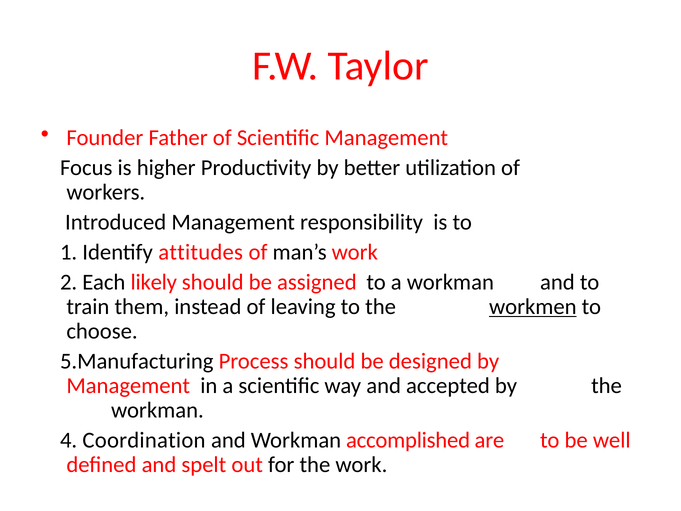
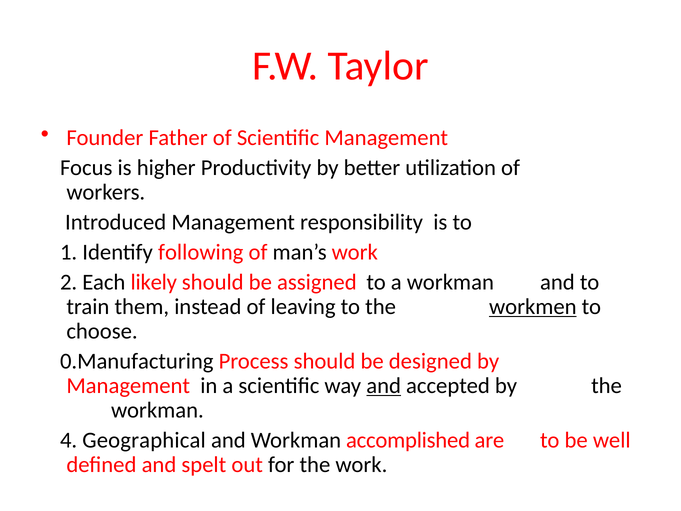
attitudes: attitudes -> following
5.Manufacturing: 5.Manufacturing -> 0.Manufacturing
and at (384, 386) underline: none -> present
Coordination: Coordination -> Geographical
